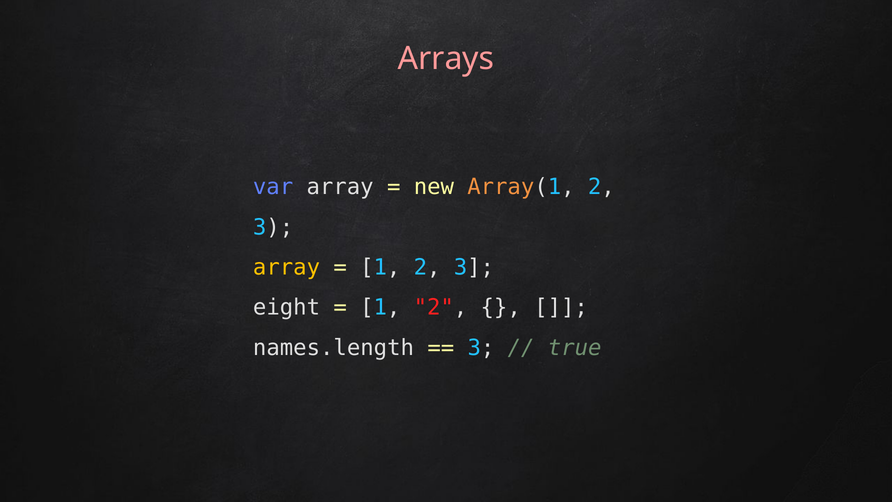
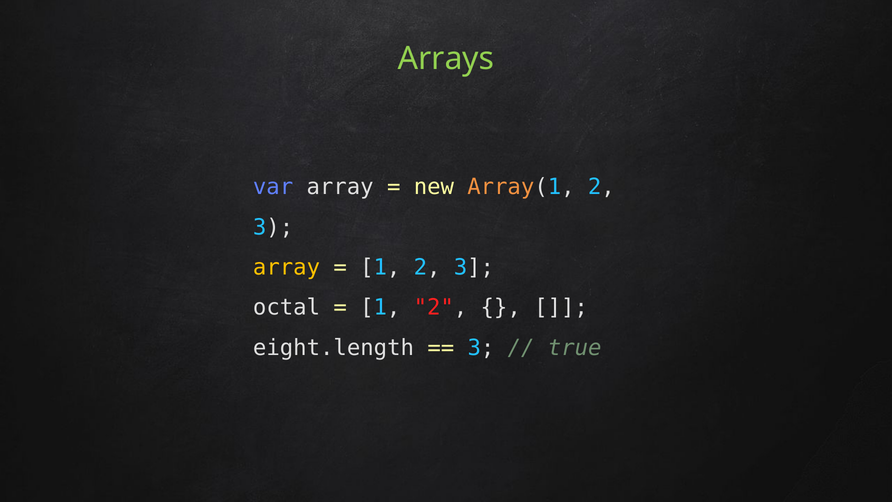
Arrays colour: pink -> light green
eight: eight -> octal
names.length: names.length -> eight.length
